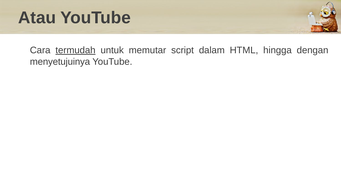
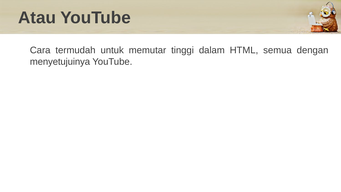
termudah underline: present -> none
script: script -> tinggi
hingga: hingga -> semua
